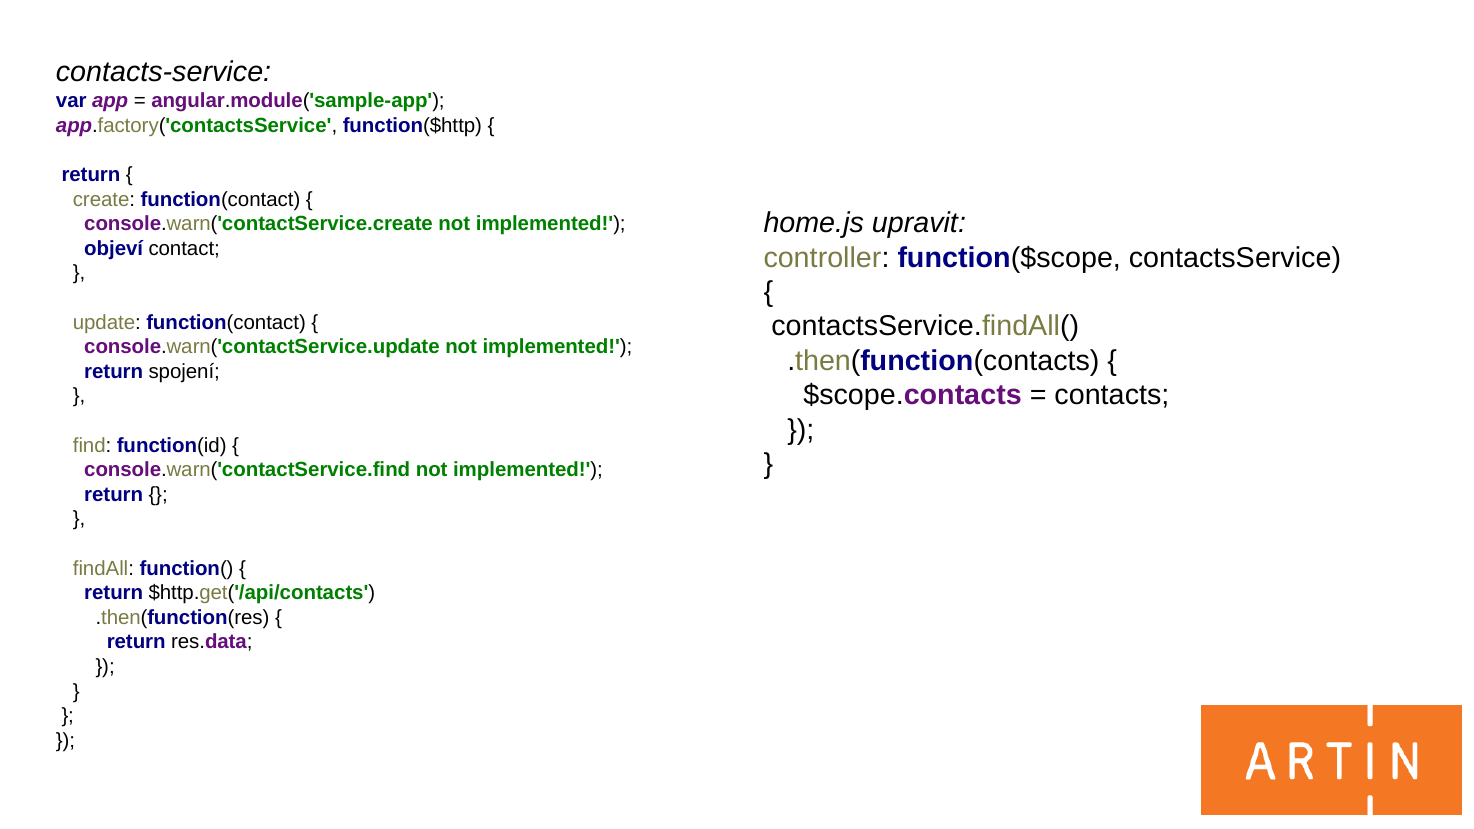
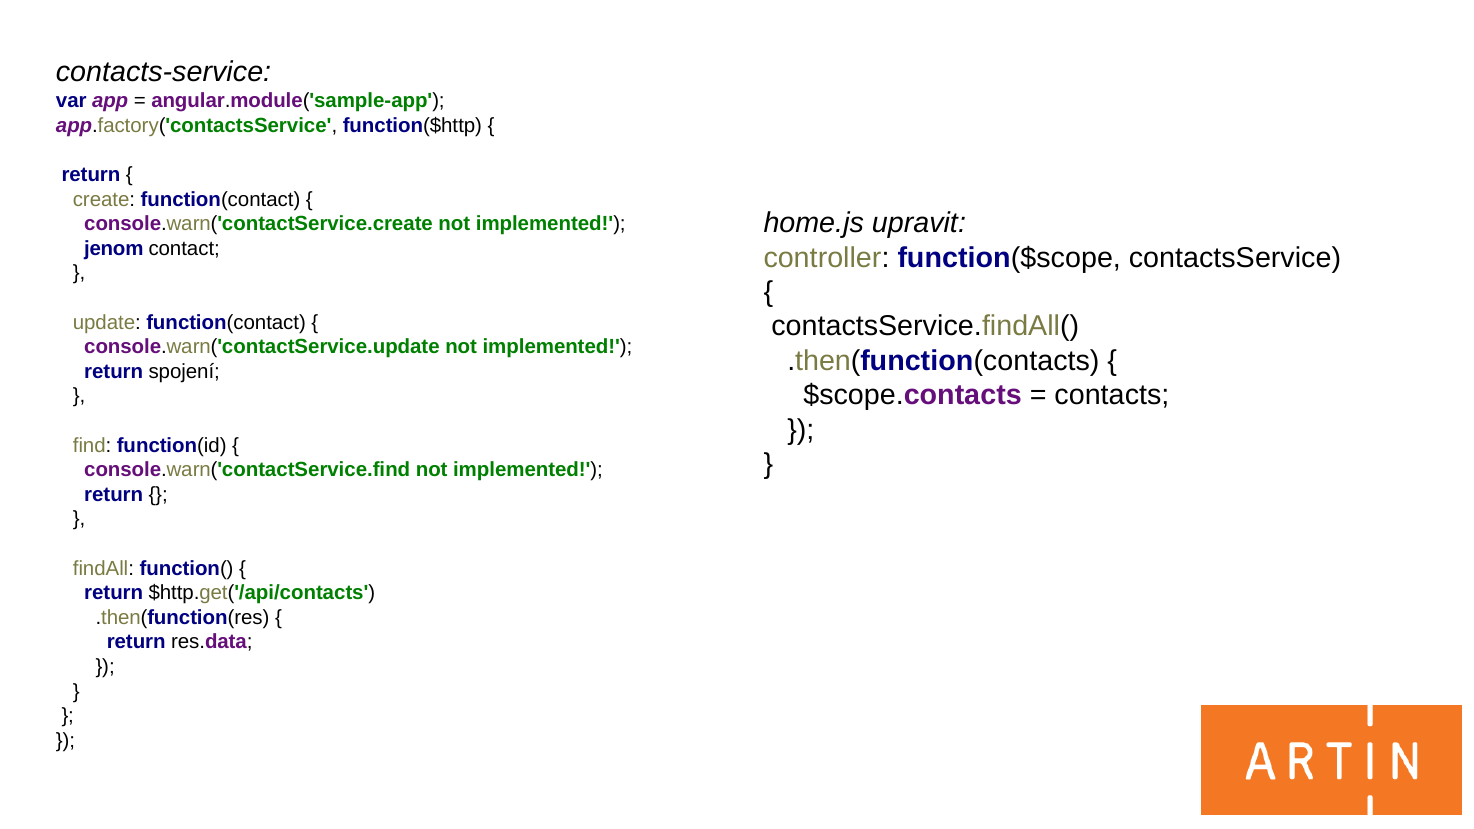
objeví: objeví -> jenom
